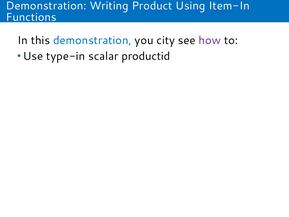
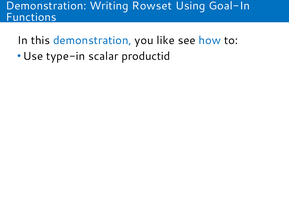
Product: Product -> Rowset
Item-In: Item-In -> Goal-In
city: city -> like
how colour: purple -> blue
